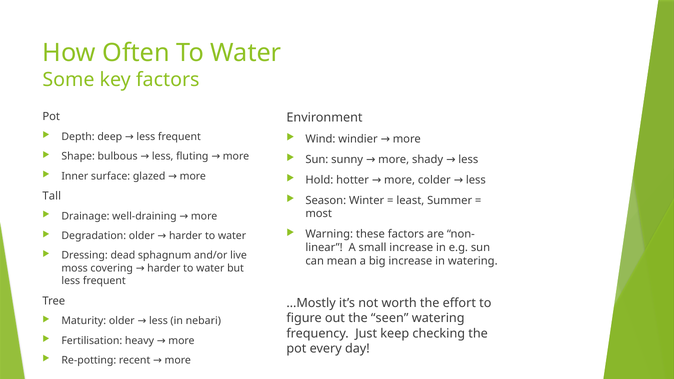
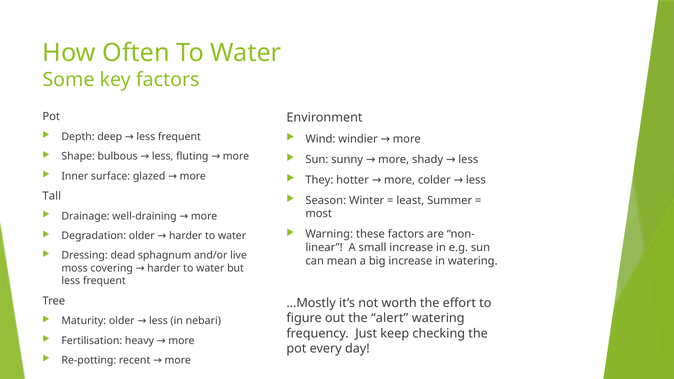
Hold: Hold -> They
seen: seen -> alert
